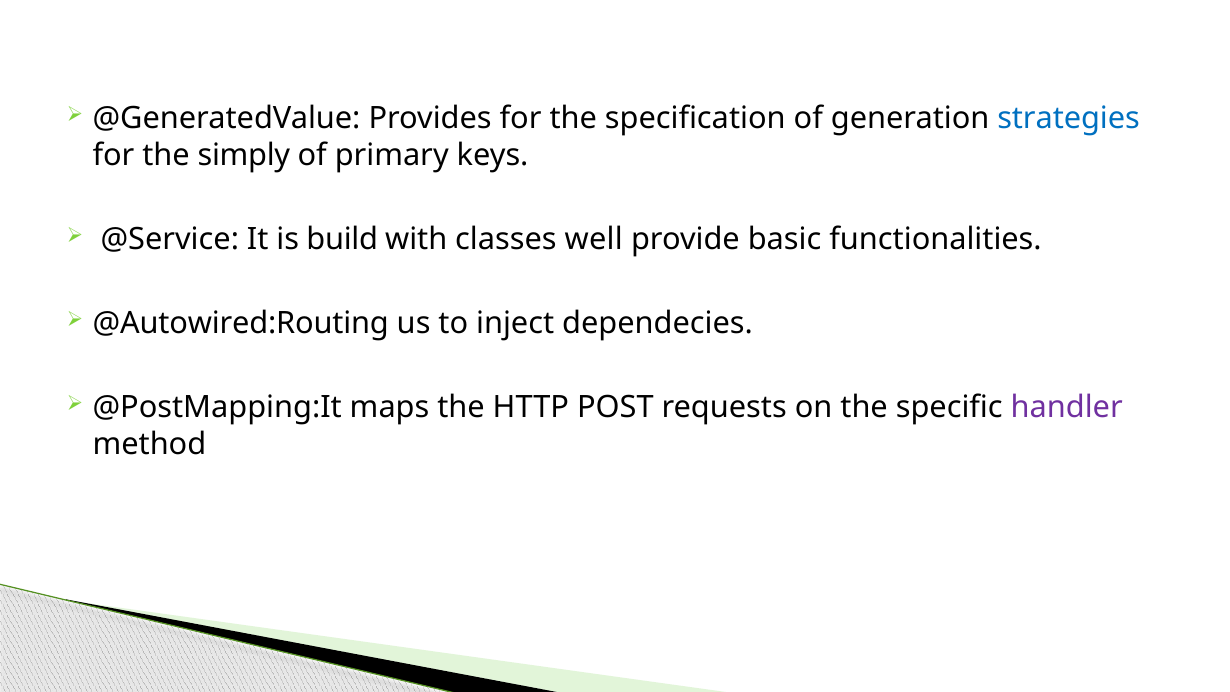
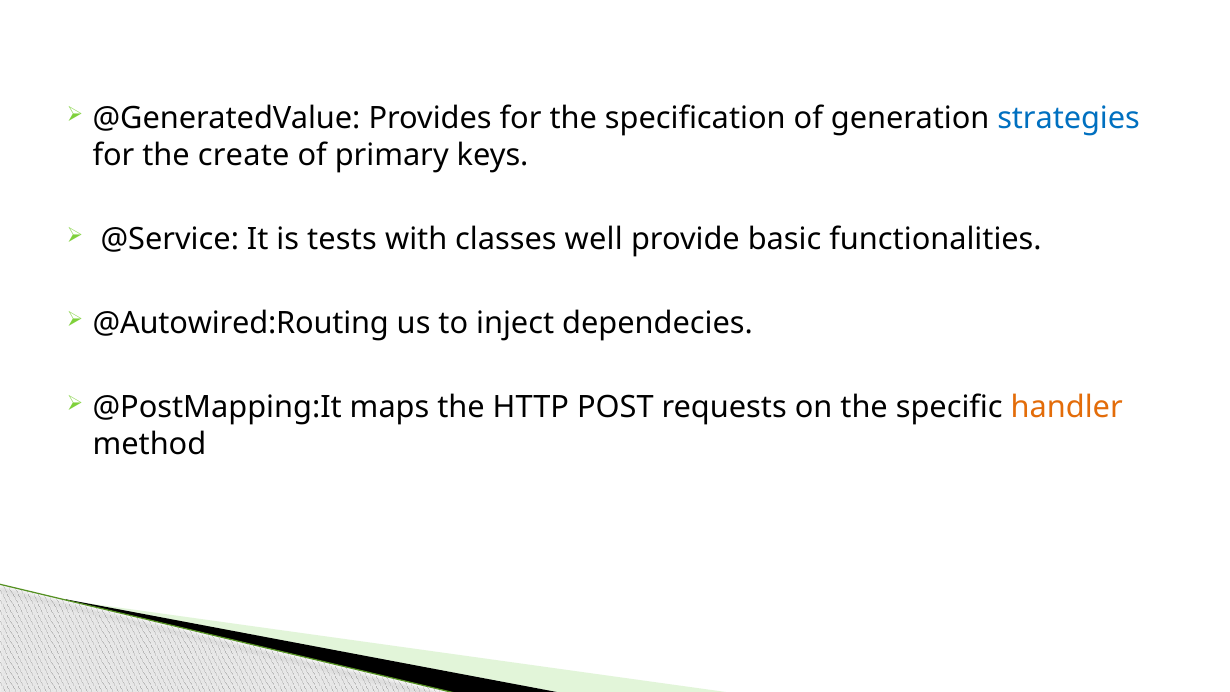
simply: simply -> create
build: build -> tests
handler colour: purple -> orange
